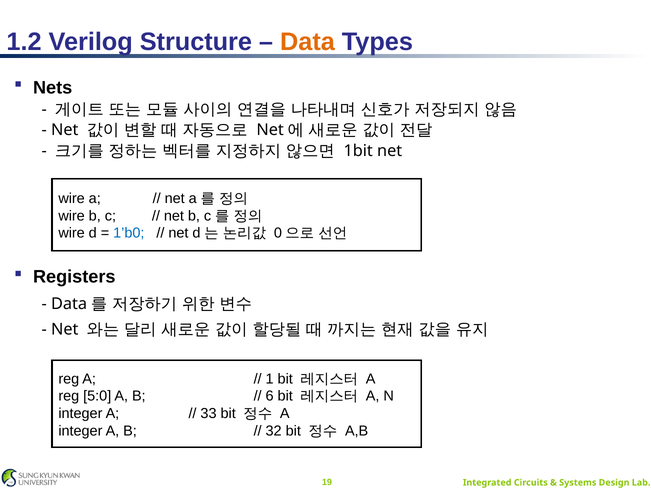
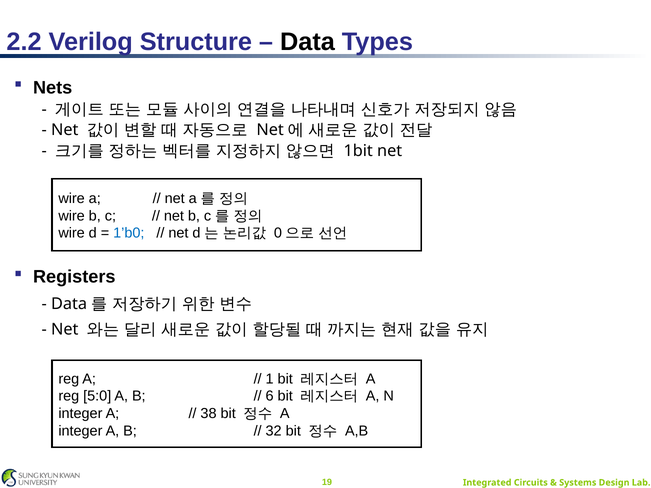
1.2: 1.2 -> 2.2
Data colour: orange -> black
33: 33 -> 38
